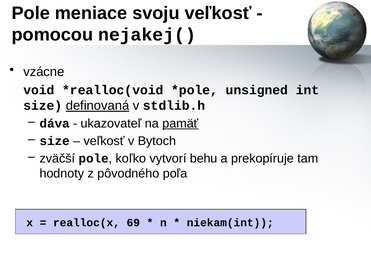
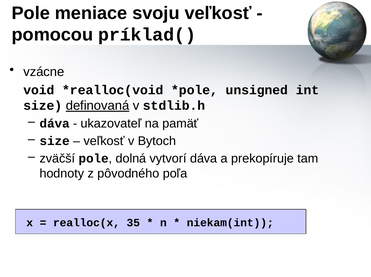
nejakej(: nejakej( -> príklad(
pamäť underline: present -> none
koľko: koľko -> dolná
vytvorí behu: behu -> dáva
69: 69 -> 35
